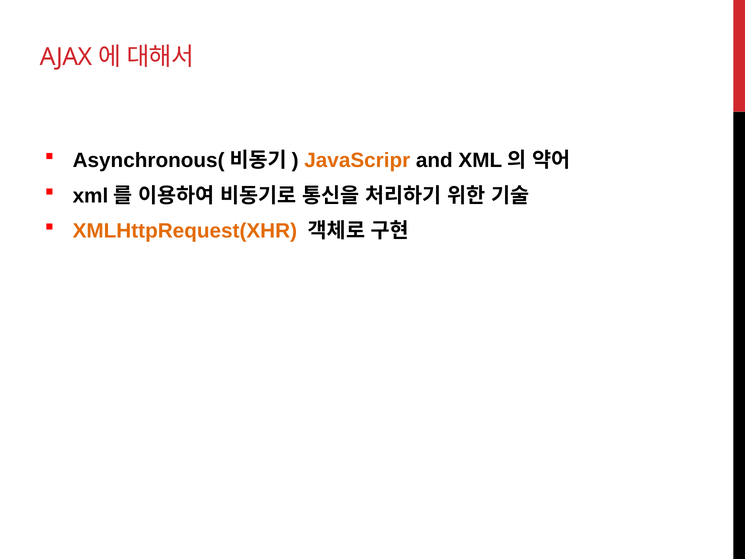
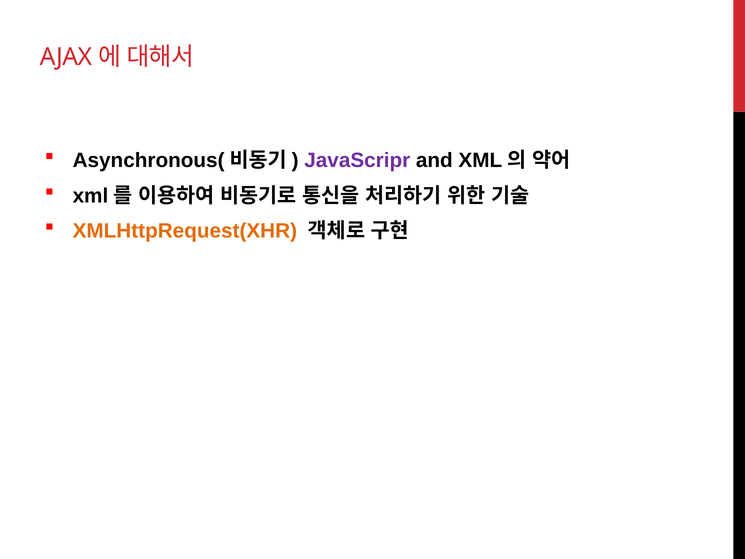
JavaScripr colour: orange -> purple
